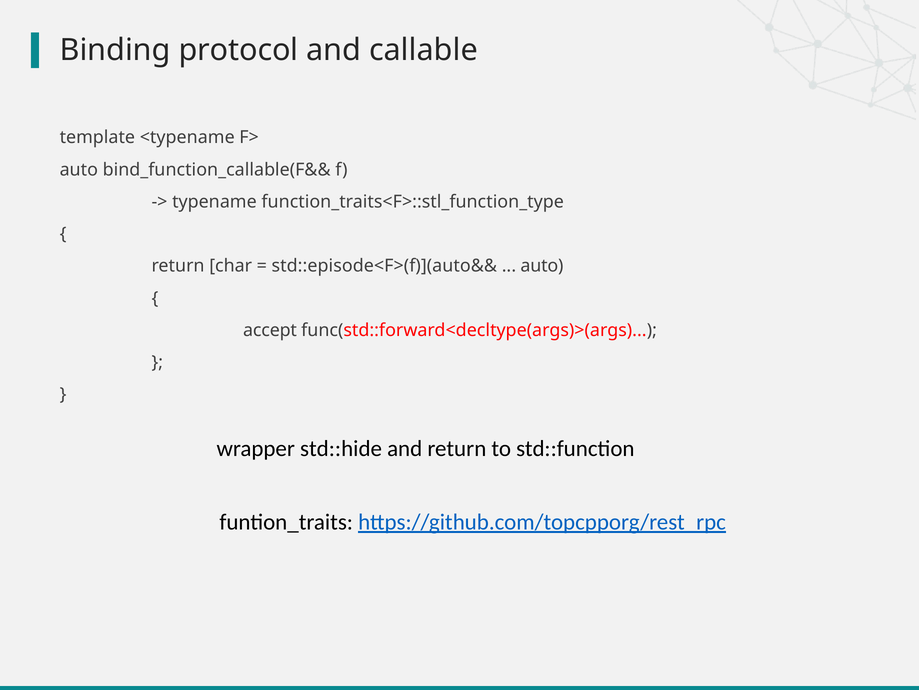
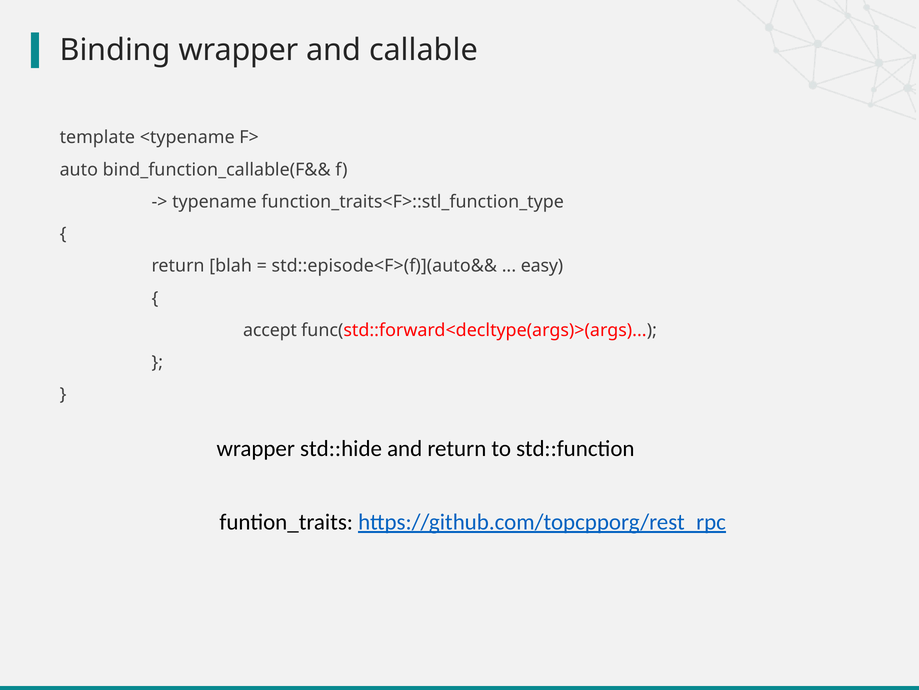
Binding protocol: protocol -> wrapper
char: char -> blah
auto at (542, 266): auto -> easy
